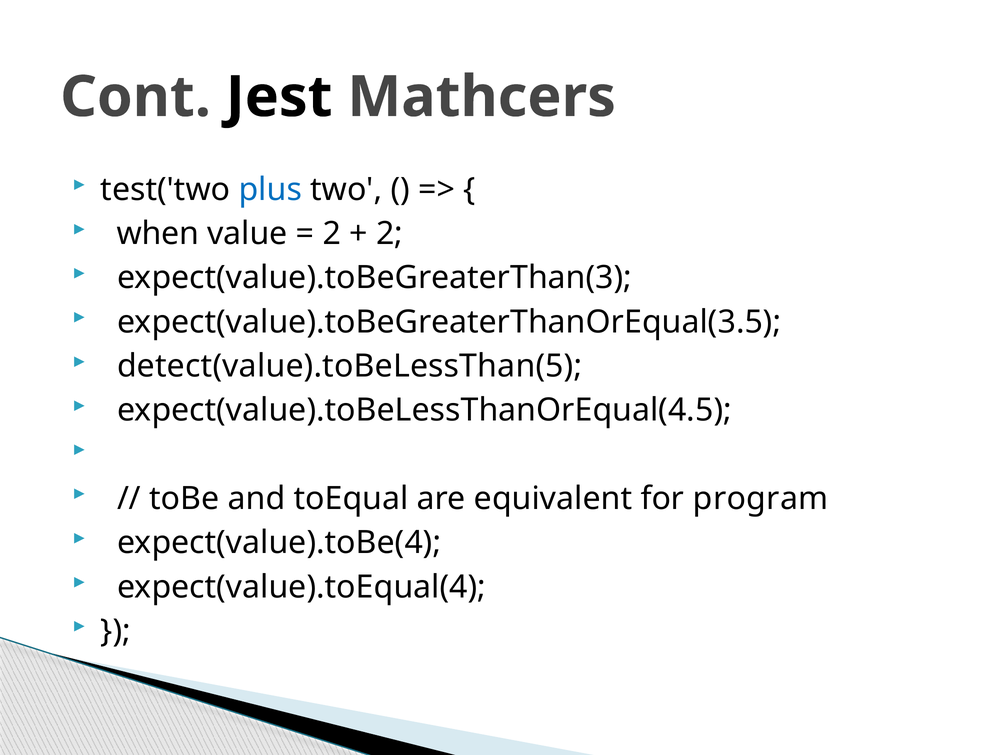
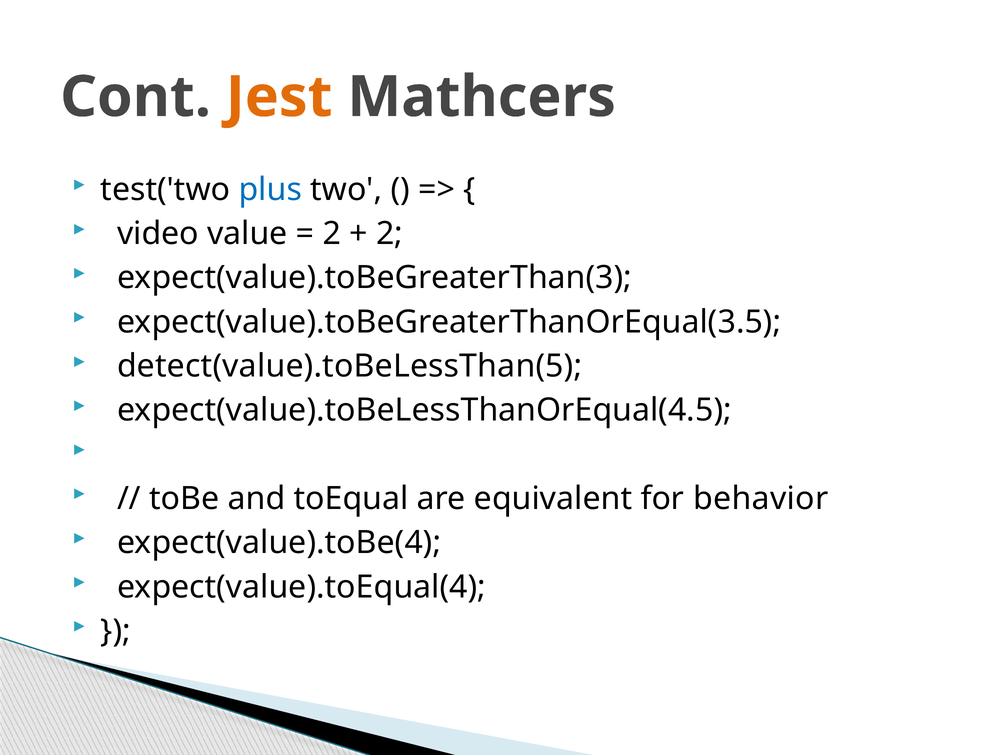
Jest colour: black -> orange
when: when -> video
program: program -> behavior
